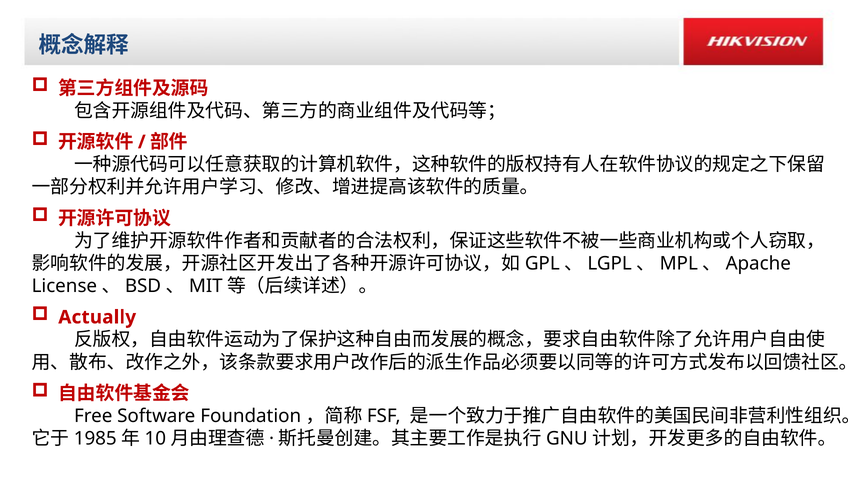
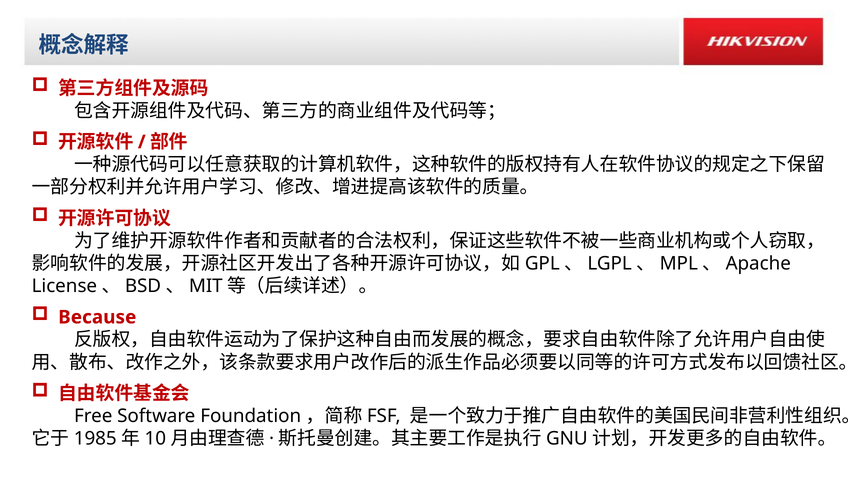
Actually: Actually -> Because
